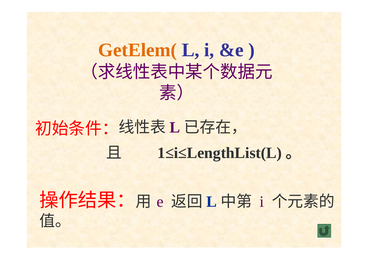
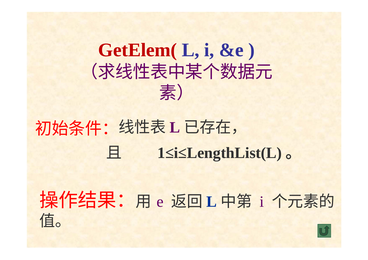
GetElem( colour: orange -> red
